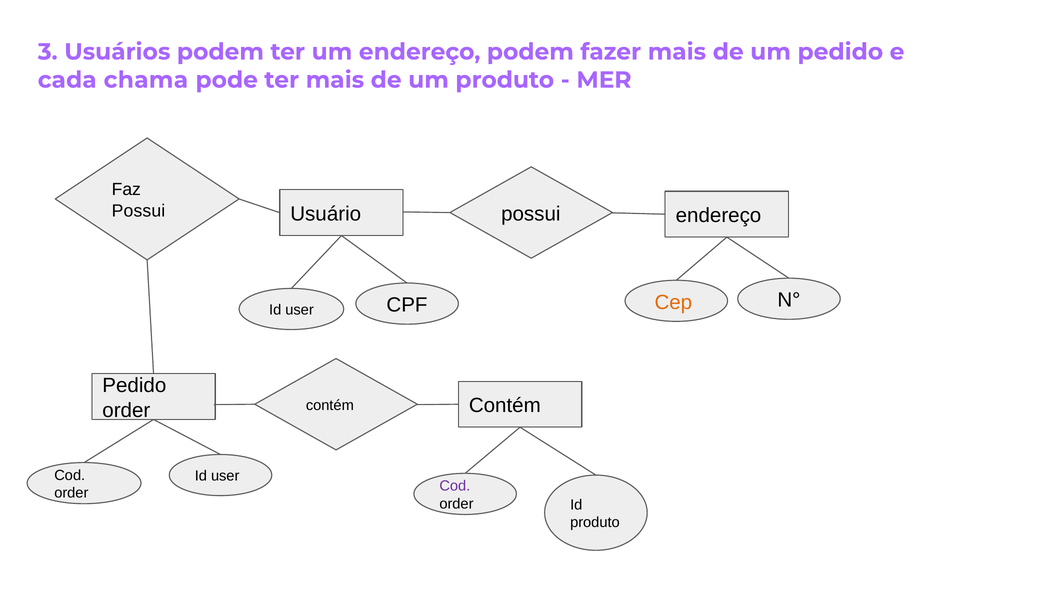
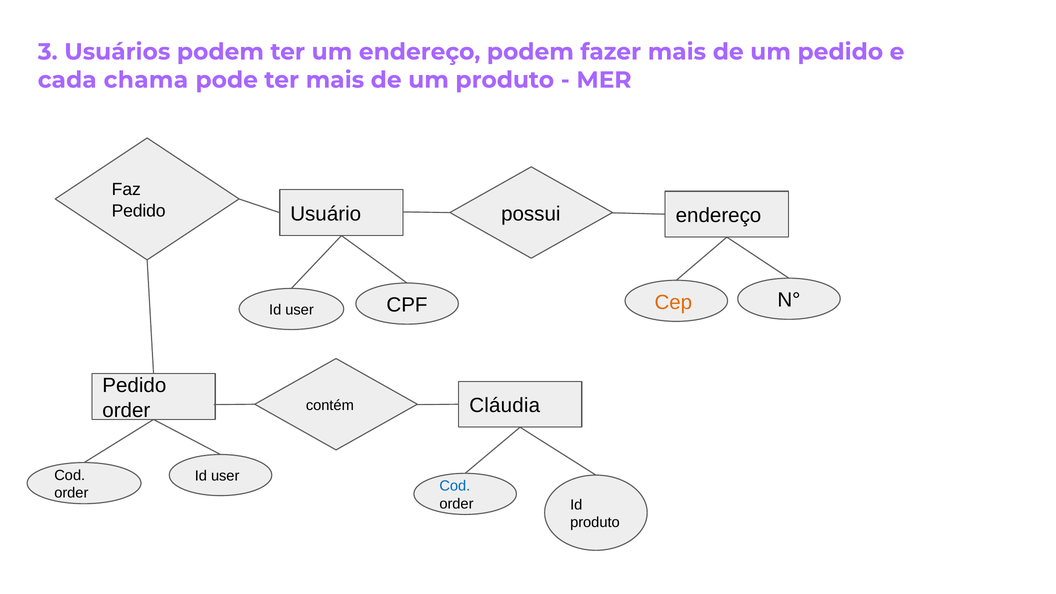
Possui at (138, 211): Possui -> Pedido
contém Contém: Contém -> Cláudia
Cod at (455, 486) colour: purple -> blue
